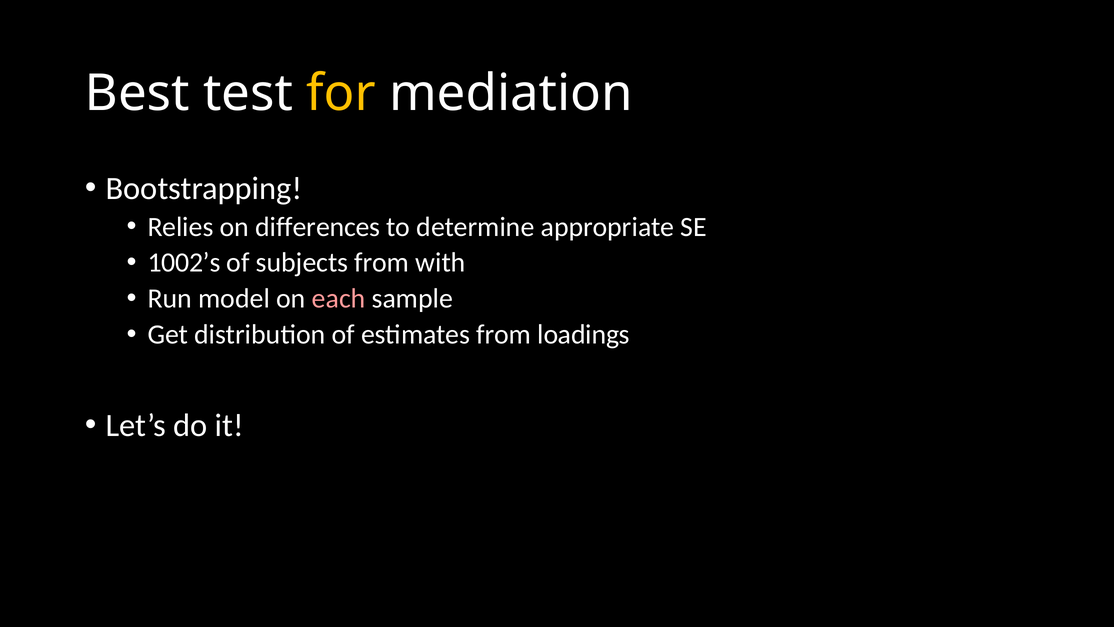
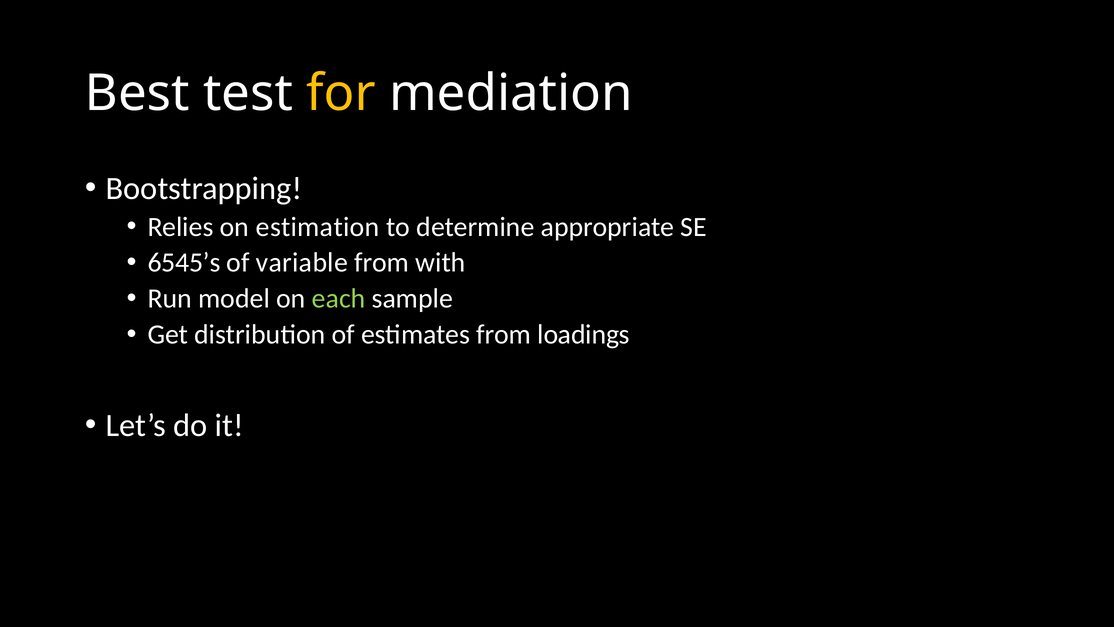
differences: differences -> estimation
1002’s: 1002’s -> 6545’s
subjects: subjects -> variable
each colour: pink -> light green
